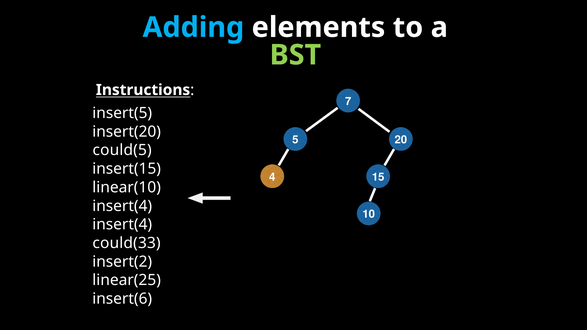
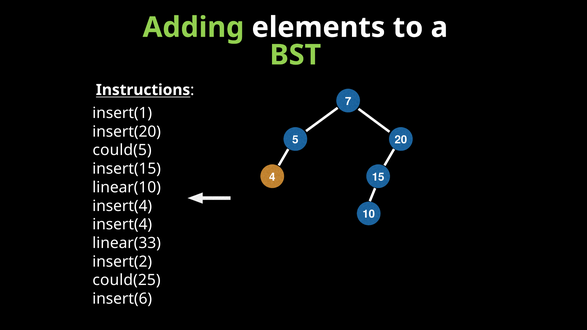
Adding colour: light blue -> light green
insert(5: insert(5 -> insert(1
could(33: could(33 -> linear(33
linear(25: linear(25 -> could(25
